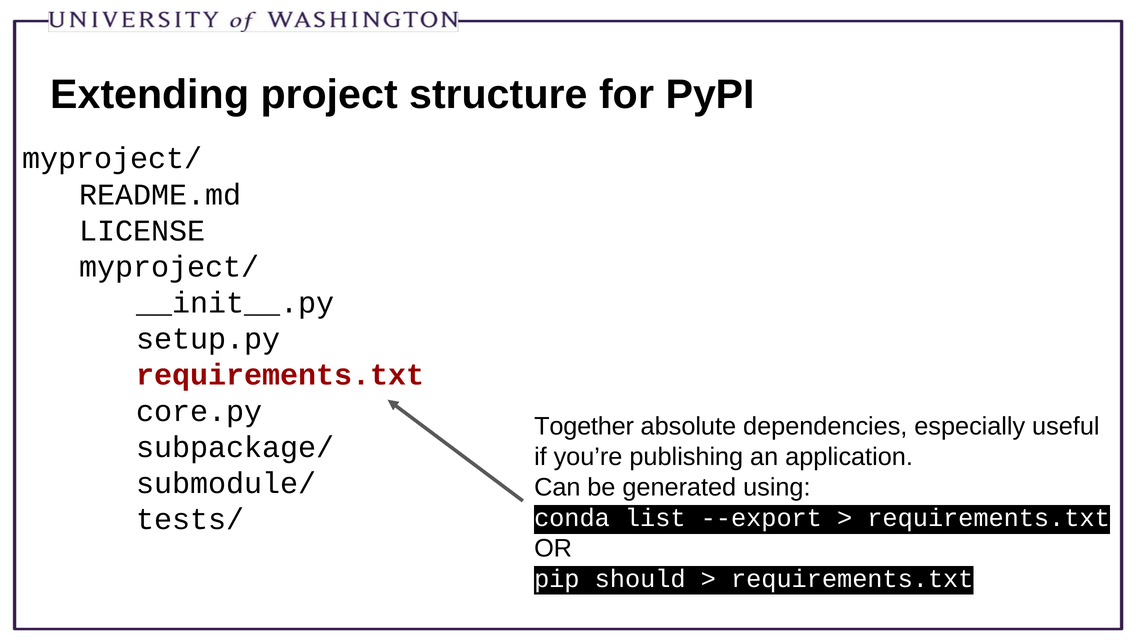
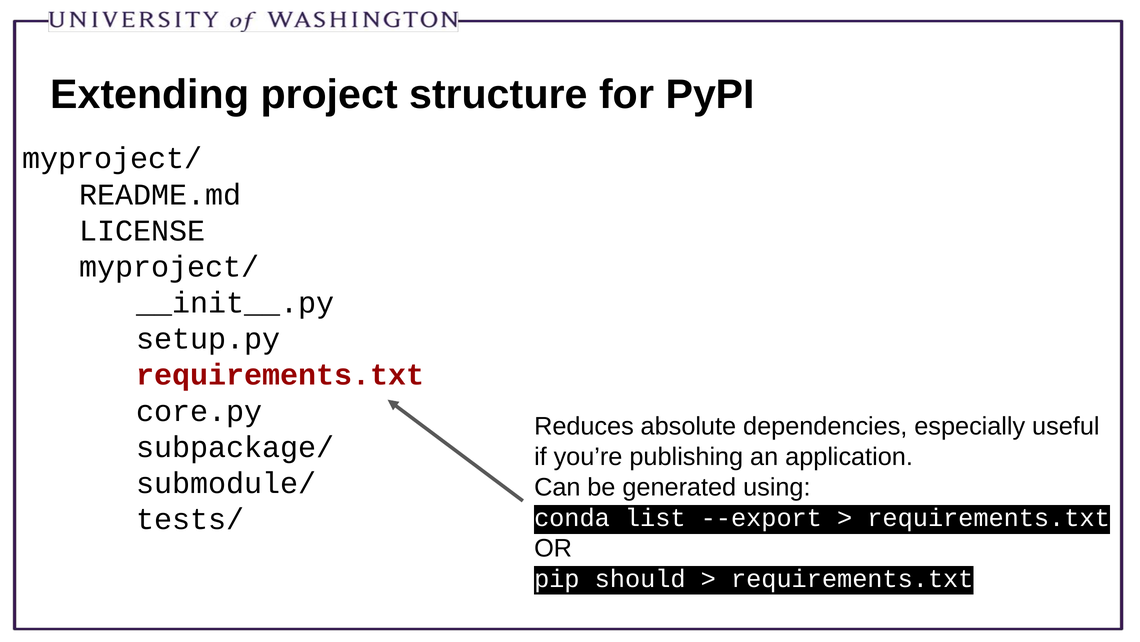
Together: Together -> Reduces
